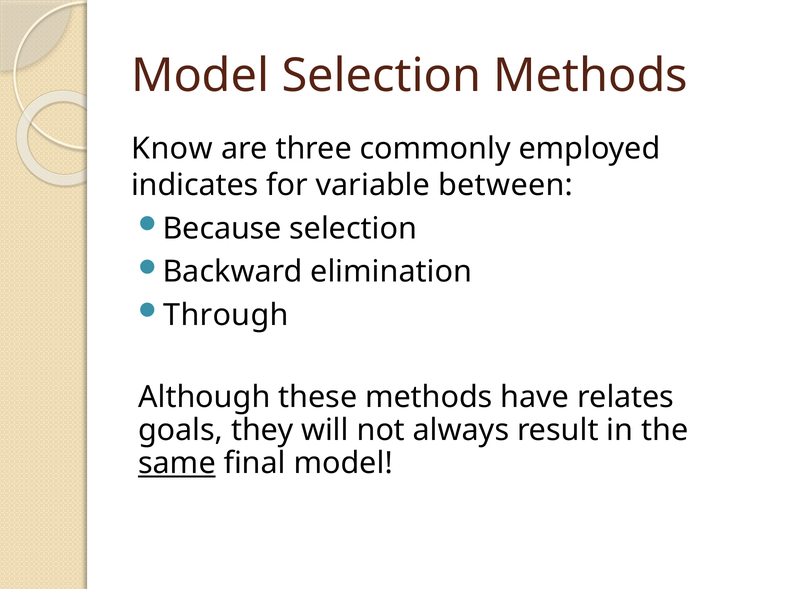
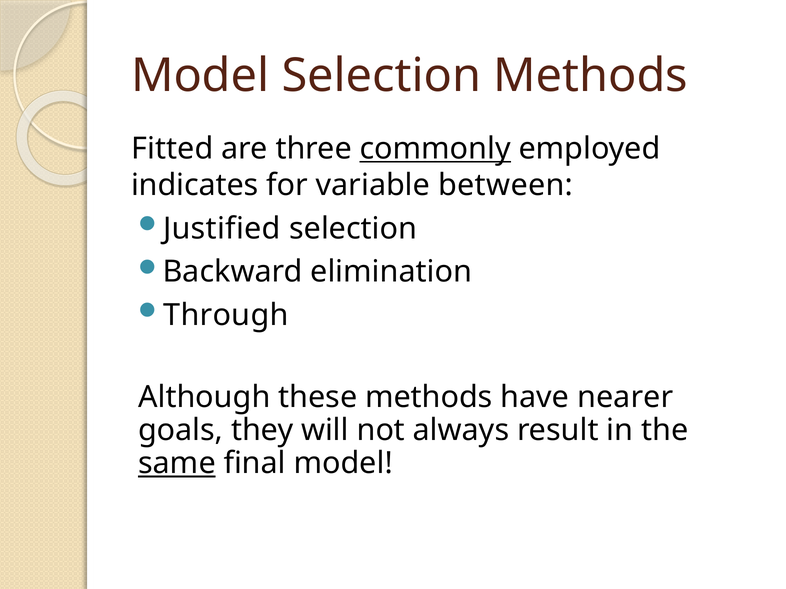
Know: Know -> Fitted
commonly underline: none -> present
Because: Because -> Justified
relates: relates -> nearer
